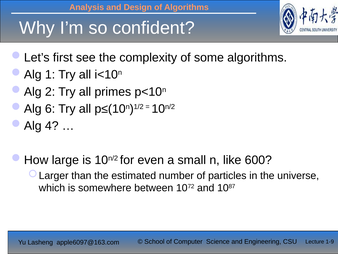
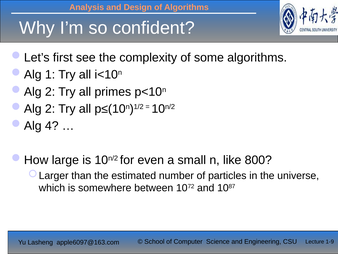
6 at (50, 109): 6 -> 2
600: 600 -> 800
